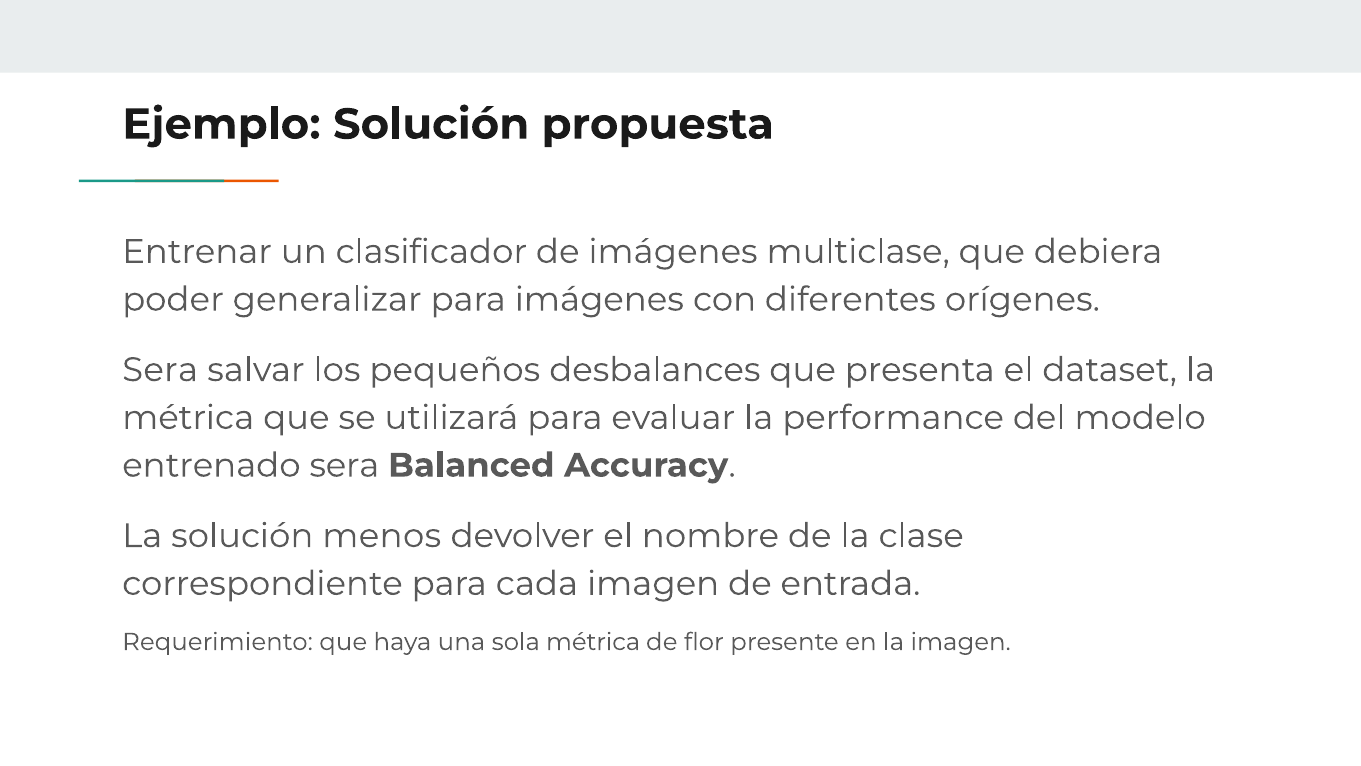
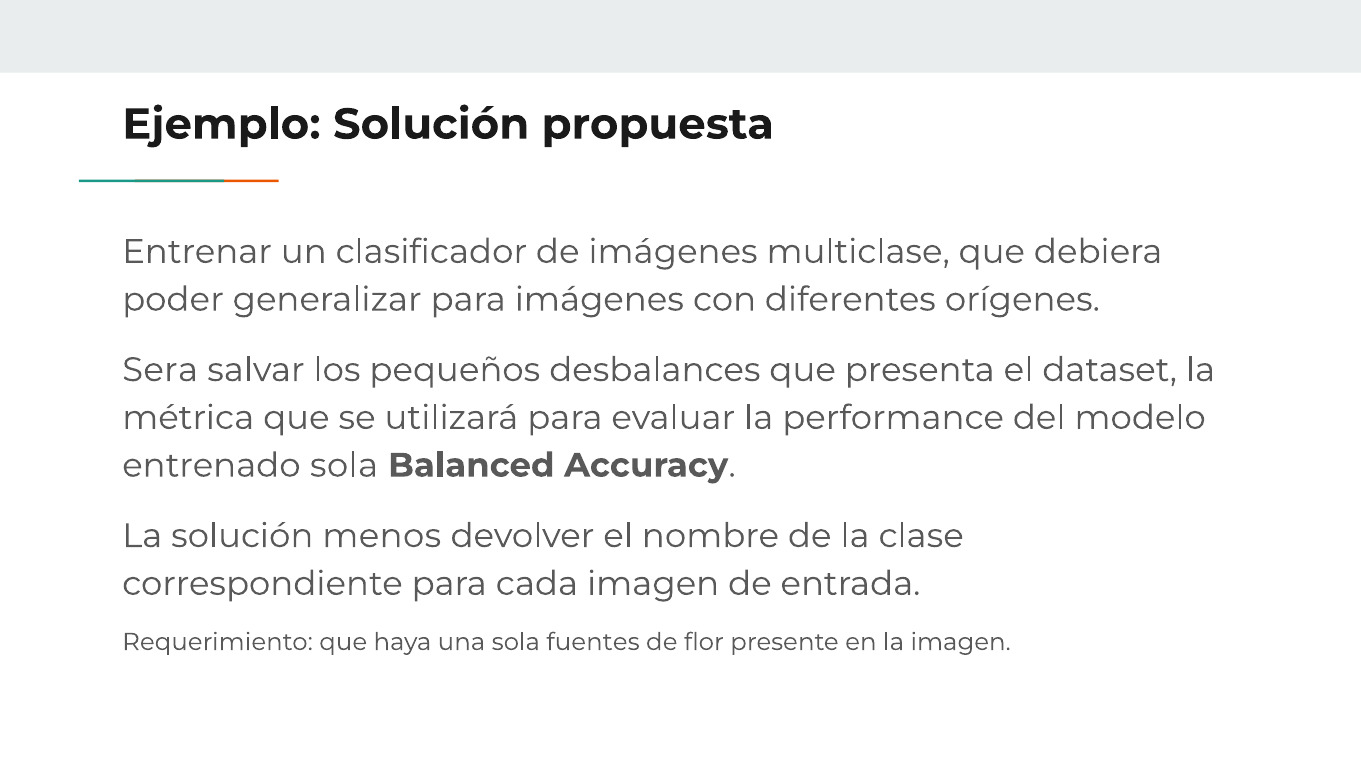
entrenado sera: sera -> sola
sola métrica: métrica -> fuentes
